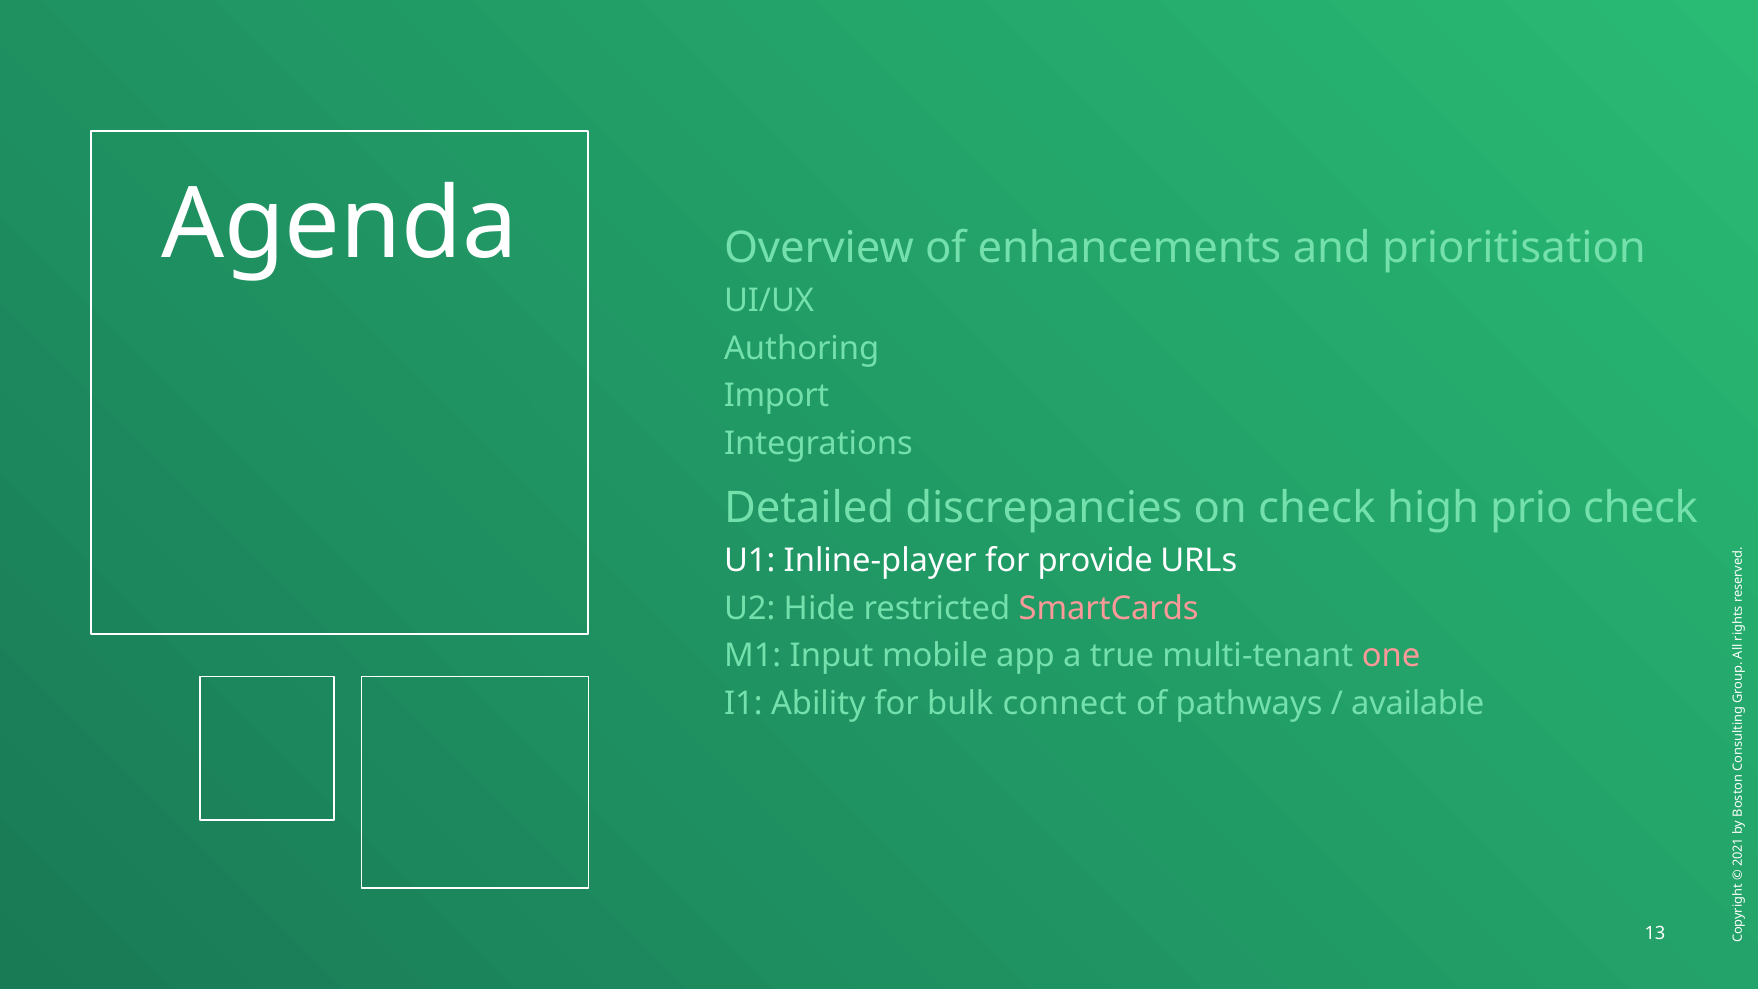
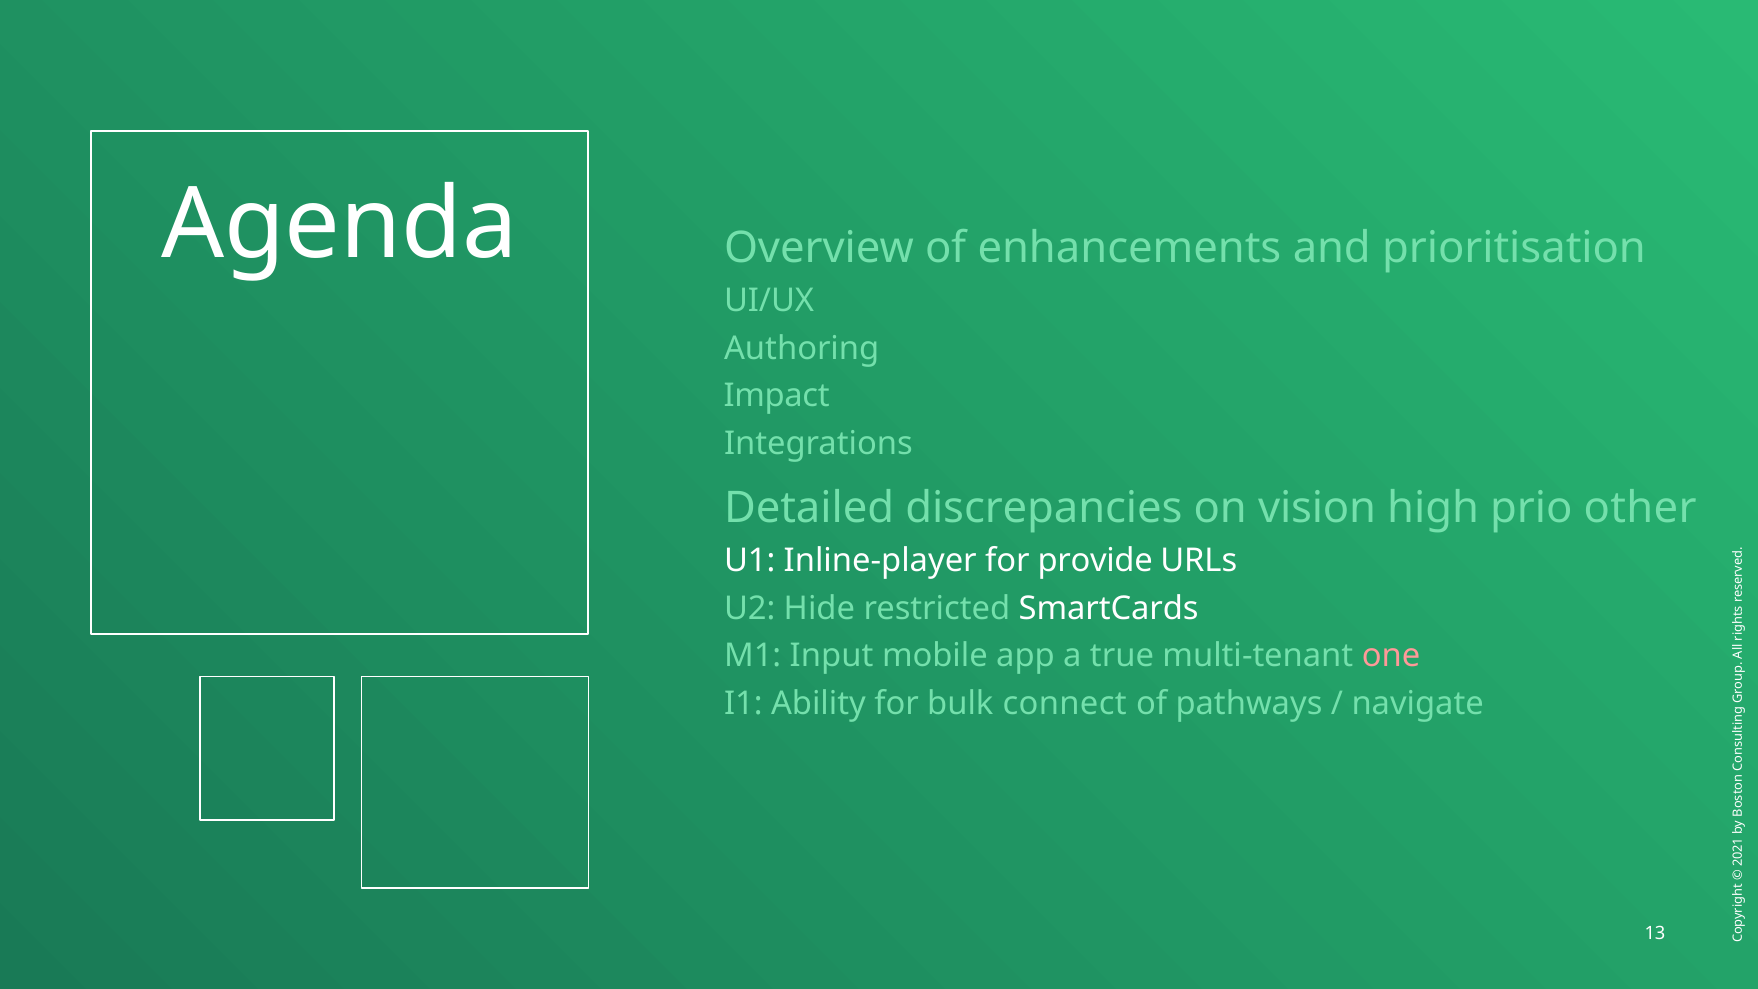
Import: Import -> Impact
on check: check -> vision
prio check: check -> other
SmartCards colour: pink -> white
available: available -> navigate
